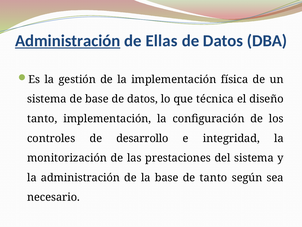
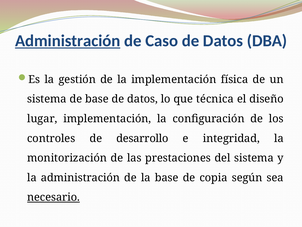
Ellas: Ellas -> Caso
tanto at (42, 118): tanto -> lugar
de tanto: tanto -> copia
necesario underline: none -> present
